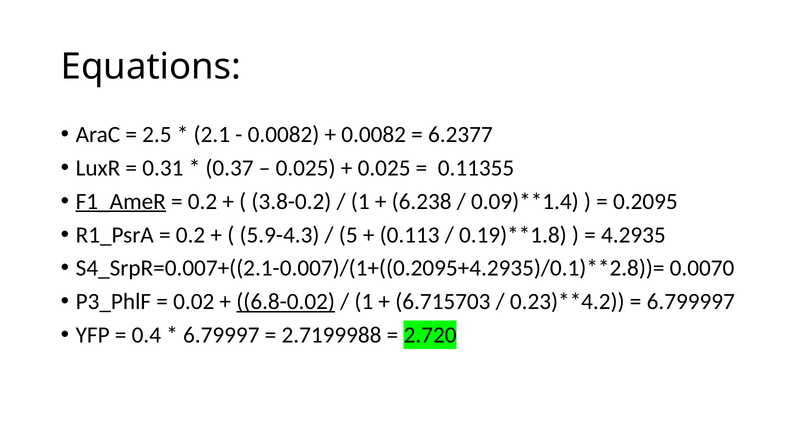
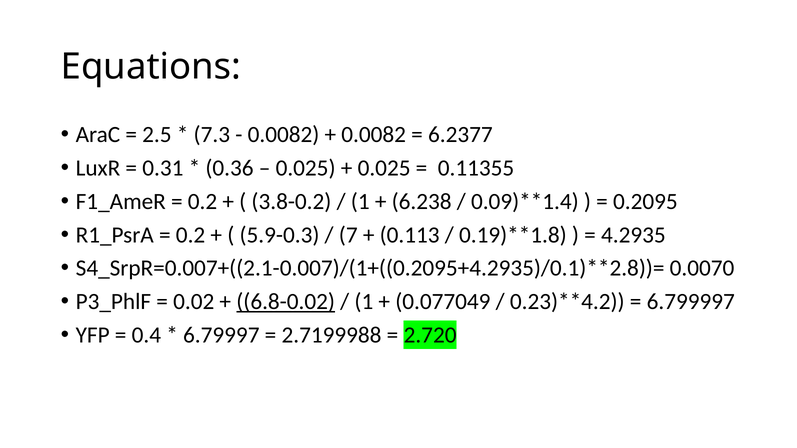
2.1: 2.1 -> 7.3
0.37: 0.37 -> 0.36
F1_AmeR underline: present -> none
5.9-4.3: 5.9-4.3 -> 5.9-0.3
5: 5 -> 7
6.715703: 6.715703 -> 0.077049
